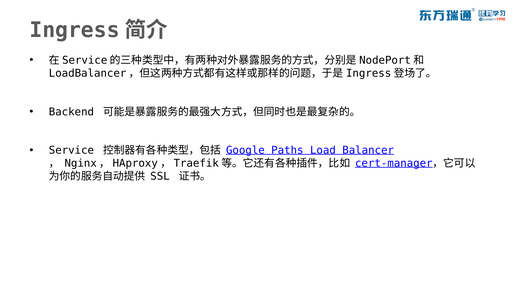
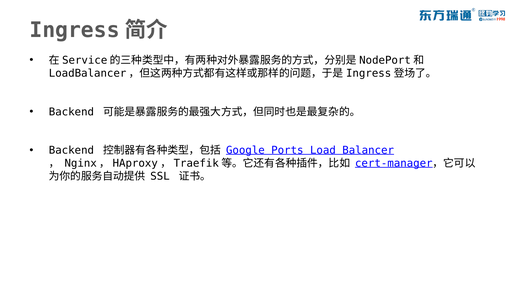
Service at (71, 151): Service -> Backend
Paths: Paths -> Ports
